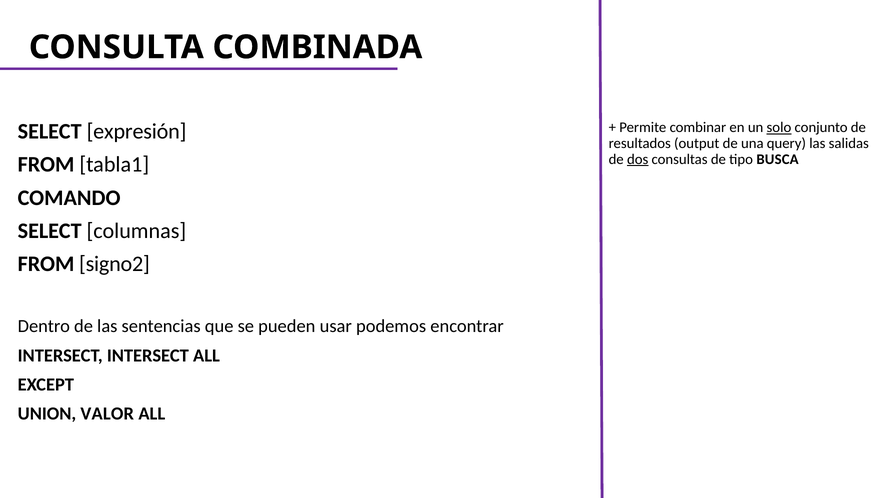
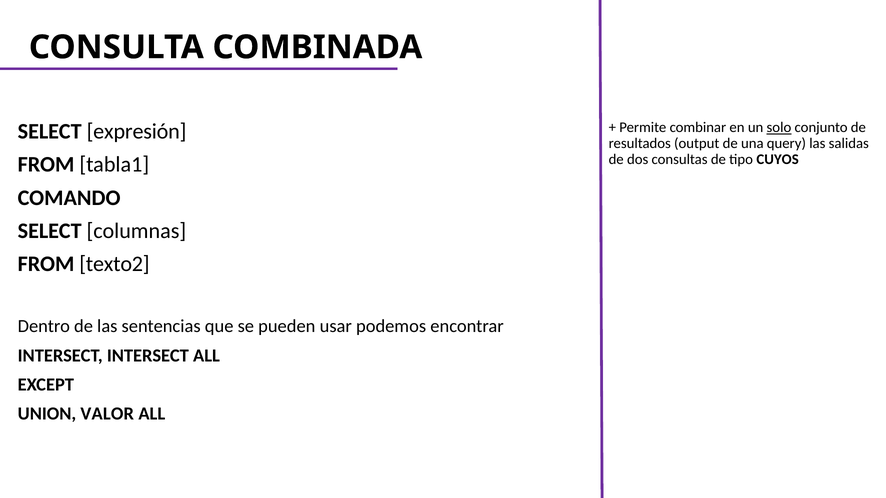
dos underline: present -> none
BUSCA: BUSCA -> CUYOS
signo2: signo2 -> texto2
